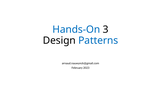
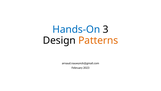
Patterns colour: blue -> orange
